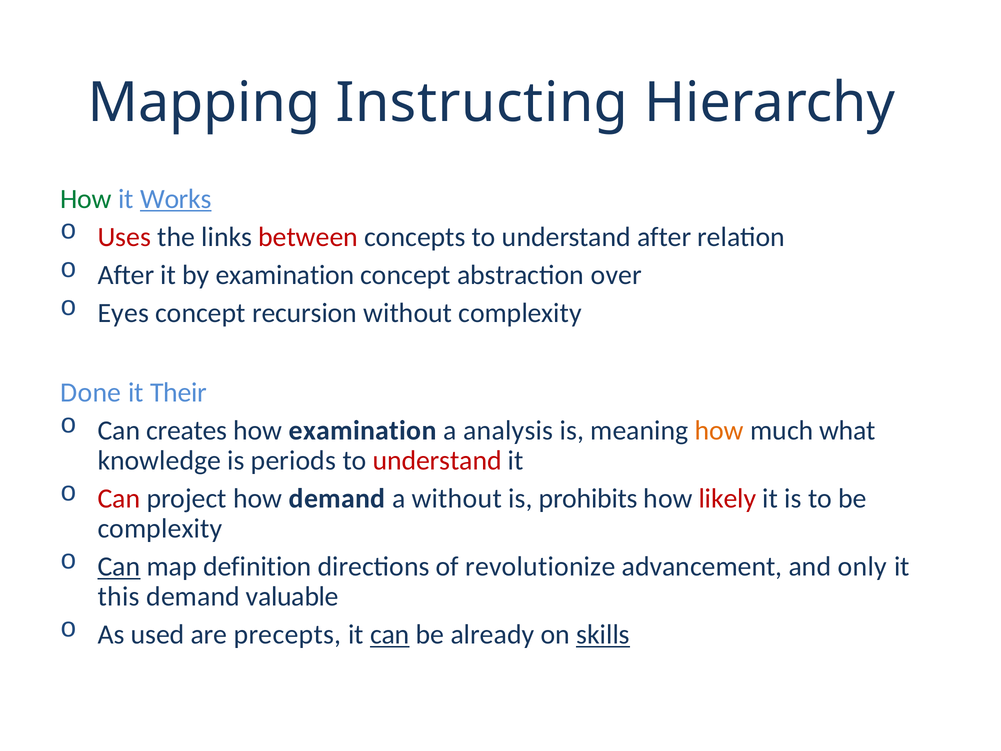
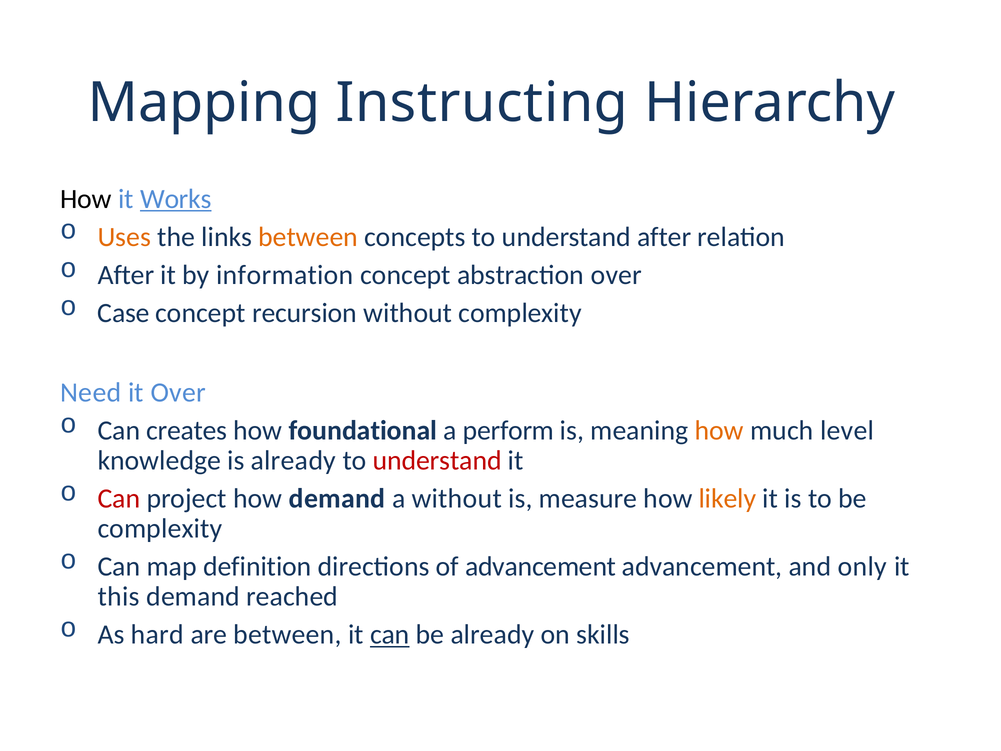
How at (86, 199) colour: green -> black
Uses colour: red -> orange
between at (308, 237) colour: red -> orange
by examination: examination -> information
Eyes: Eyes -> Case
Done: Done -> Need
it Their: Their -> Over
how examination: examination -> foundational
analysis: analysis -> perform
what: what -> level
is periods: periods -> already
prohibits: prohibits -> measure
likely colour: red -> orange
Can at (119, 566) underline: present -> none
of revolutionize: revolutionize -> advancement
valuable: valuable -> reached
used: used -> hard
are precepts: precepts -> between
skills underline: present -> none
